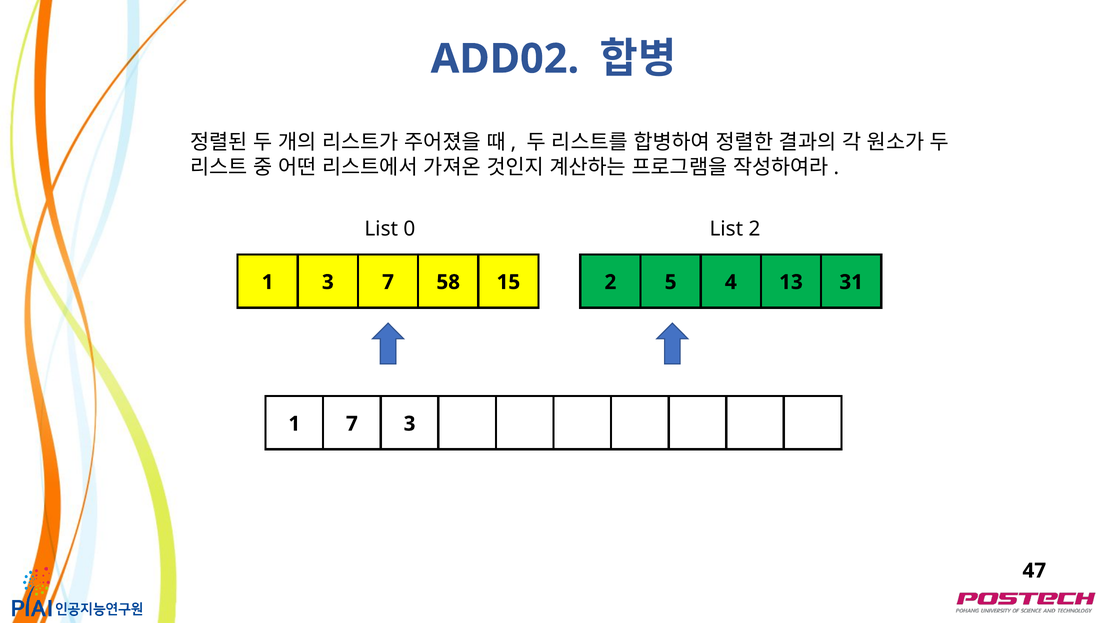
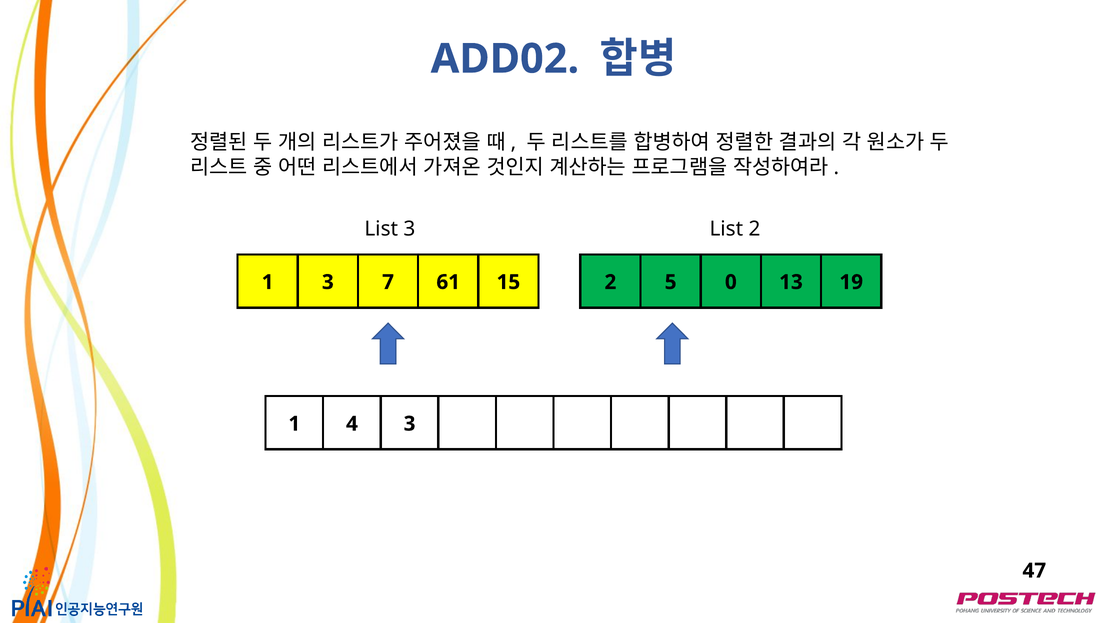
List 0: 0 -> 3
58: 58 -> 61
4: 4 -> 0
31: 31 -> 19
1 7: 7 -> 4
